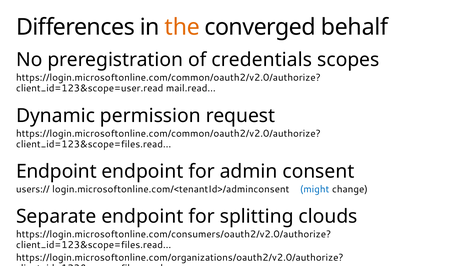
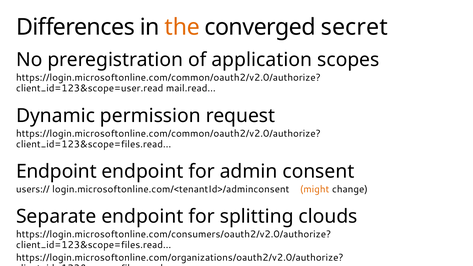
behalf: behalf -> secret
credentials: credentials -> application
might colour: blue -> orange
